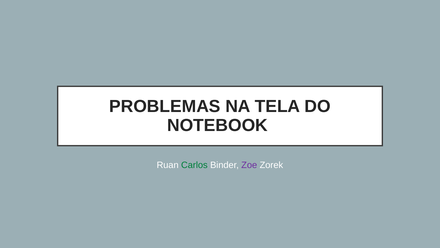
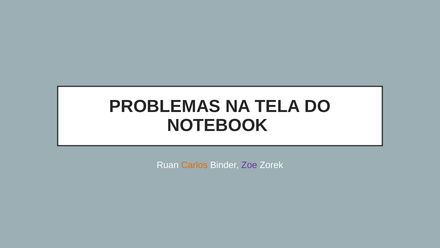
Carlos colour: green -> orange
